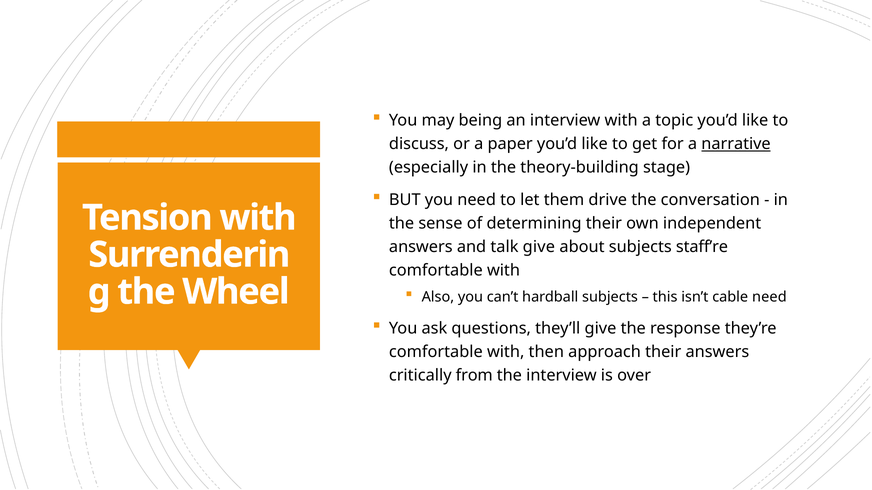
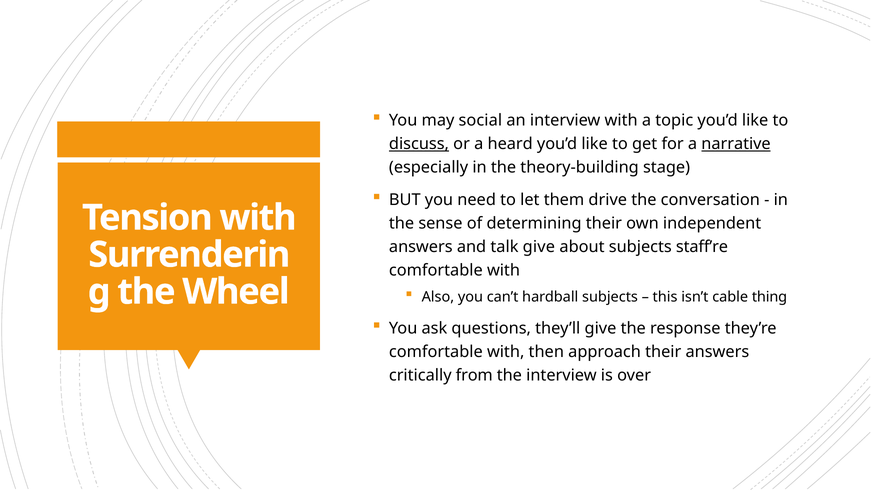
being: being -> social
discuss underline: none -> present
paper: paper -> heard
cable need: need -> thing
